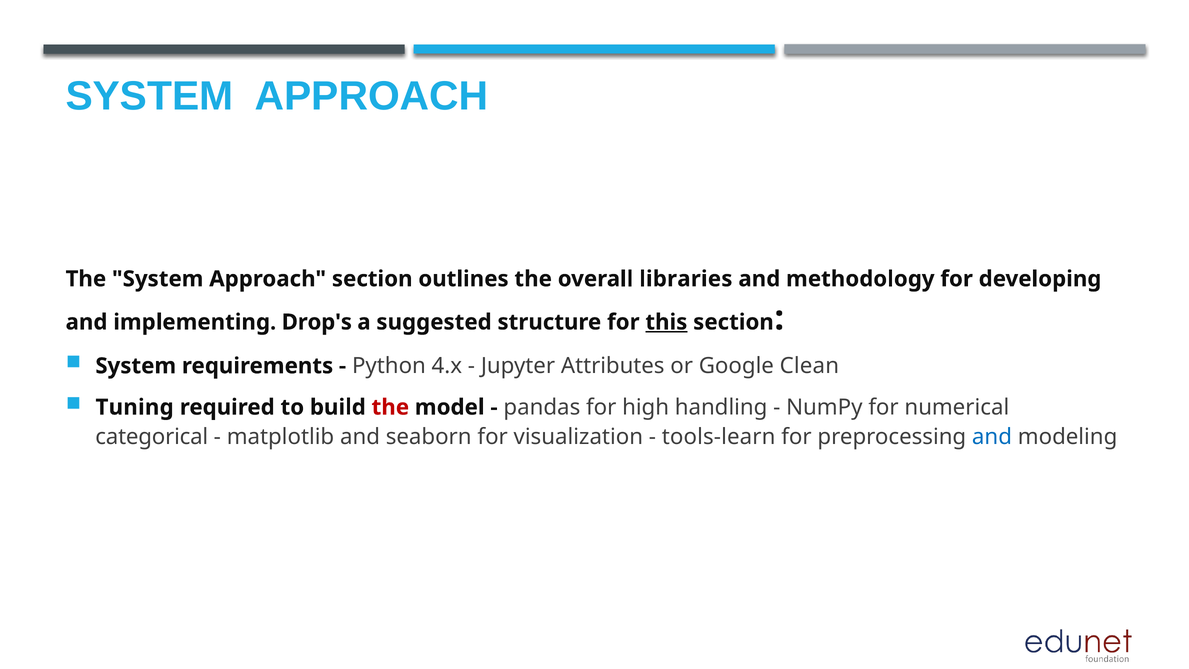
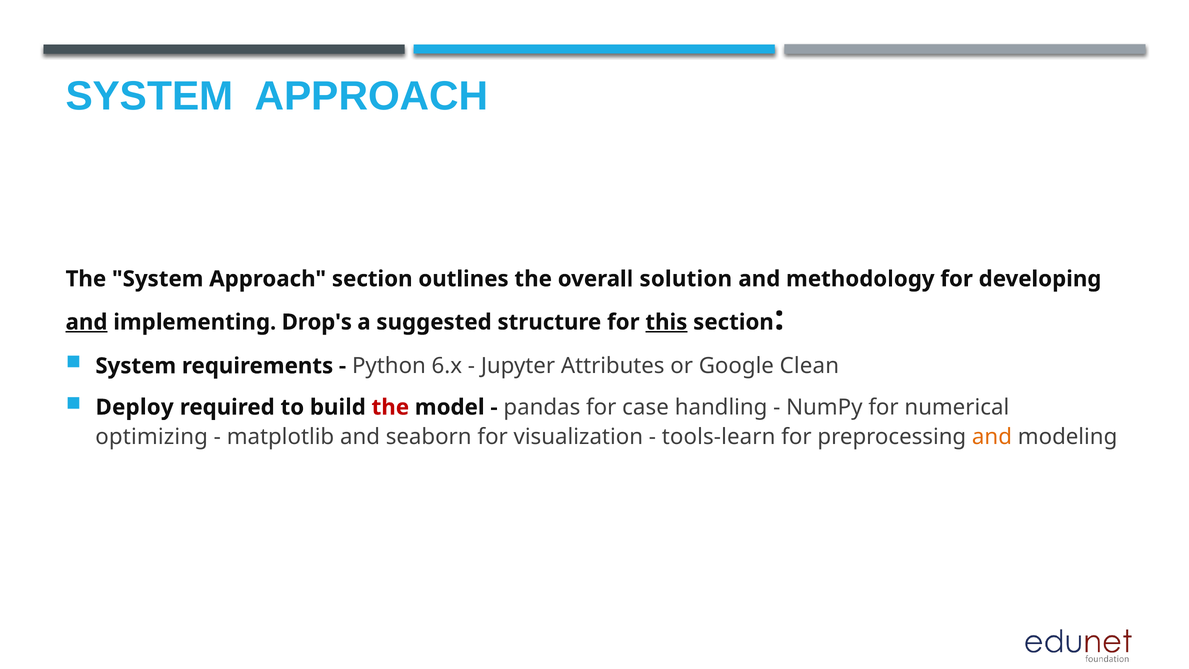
libraries: libraries -> solution
and at (87, 322) underline: none -> present
4.x: 4.x -> 6.x
Tuning: Tuning -> Deploy
high: high -> case
categorical: categorical -> optimizing
and at (992, 437) colour: blue -> orange
